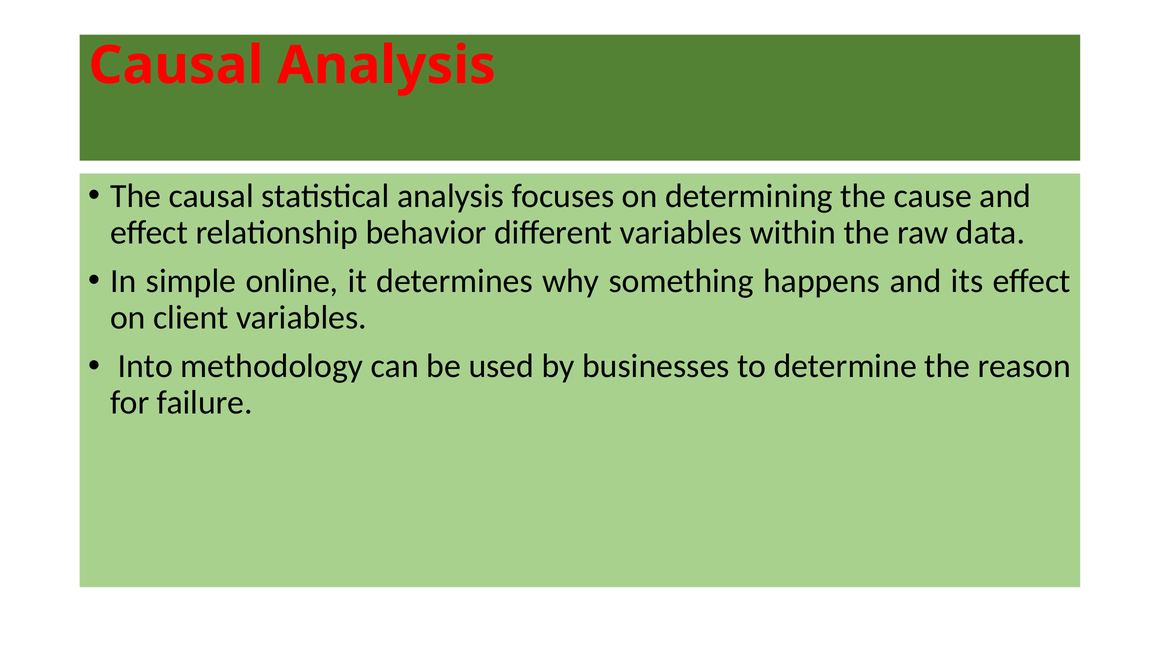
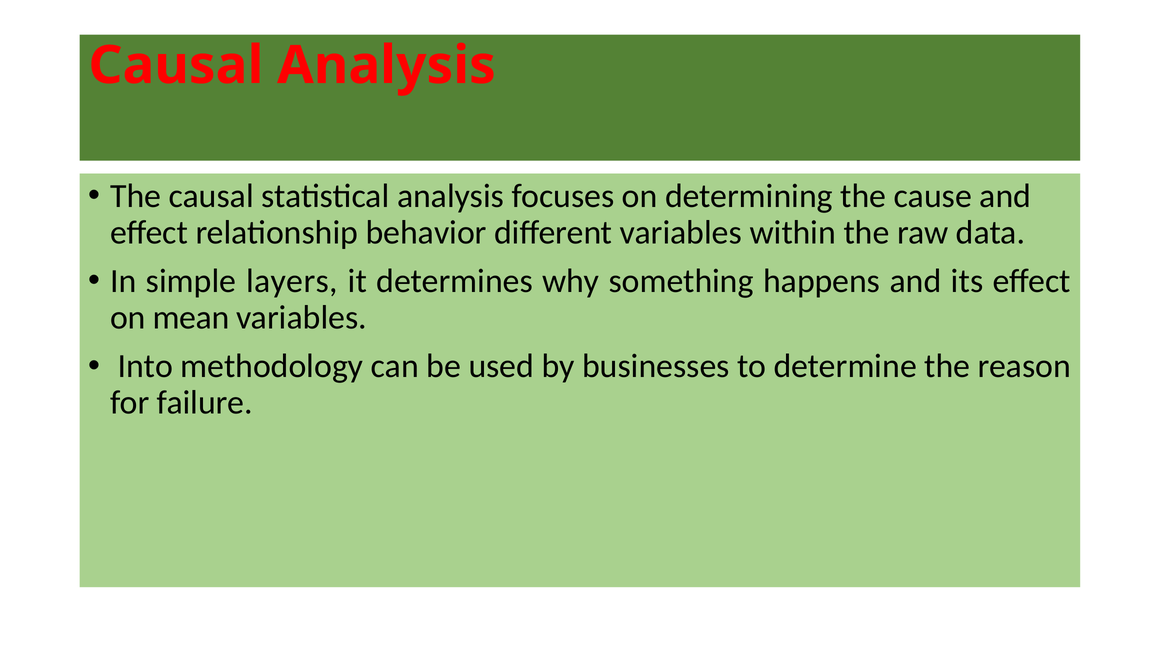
online: online -> layers
client: client -> mean
